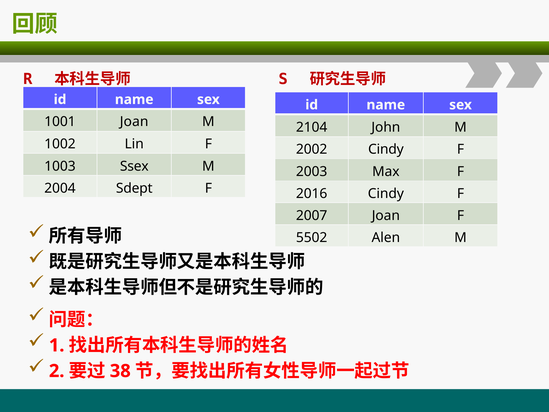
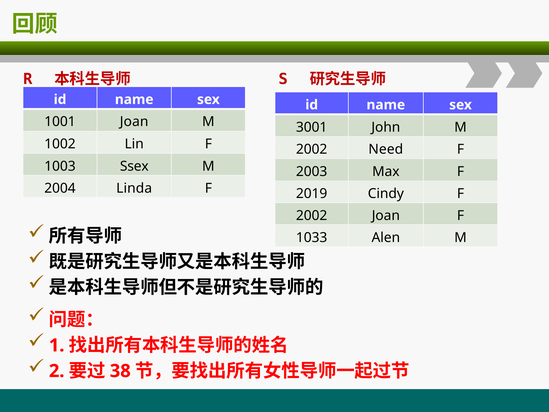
2104: 2104 -> 3001
2002 Cindy: Cindy -> Need
Sdept: Sdept -> Linda
2016: 2016 -> 2019
2007 at (312, 216): 2007 -> 2002
5502: 5502 -> 1033
